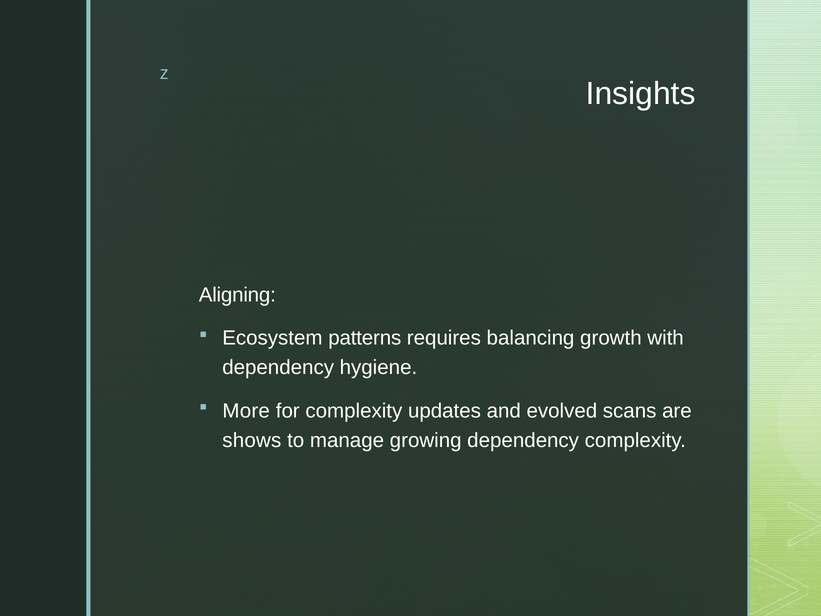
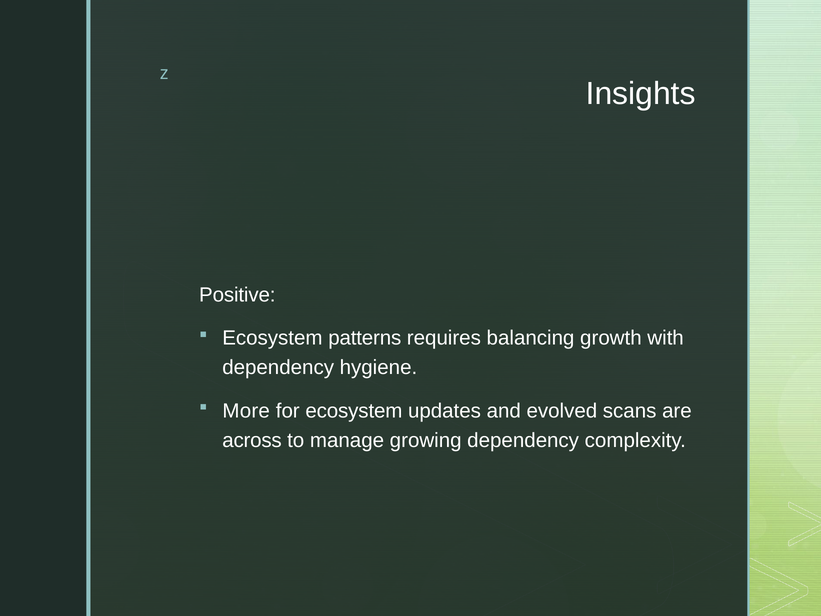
Aligning: Aligning -> Positive
for complexity: complexity -> ecosystem
shows: shows -> across
